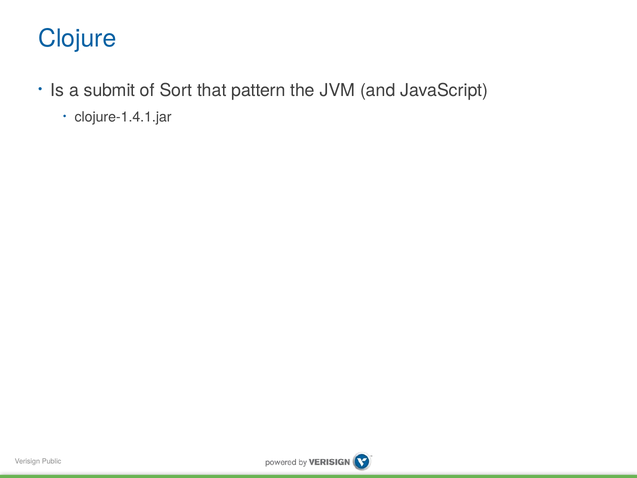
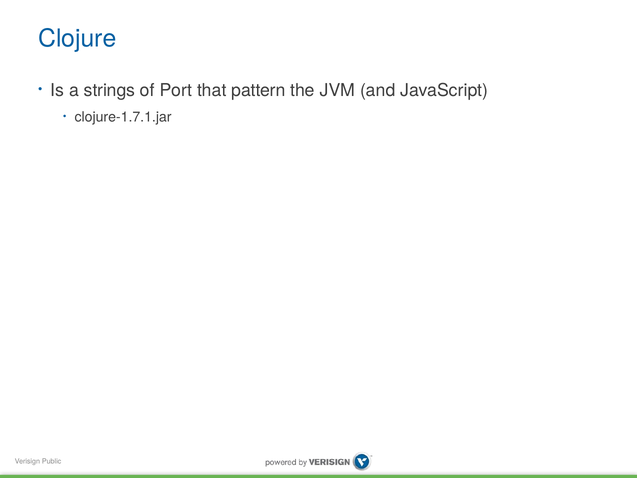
submit: submit -> strings
Sort: Sort -> Port
clojure-1.4.1.jar: clojure-1.4.1.jar -> clojure-1.7.1.jar
